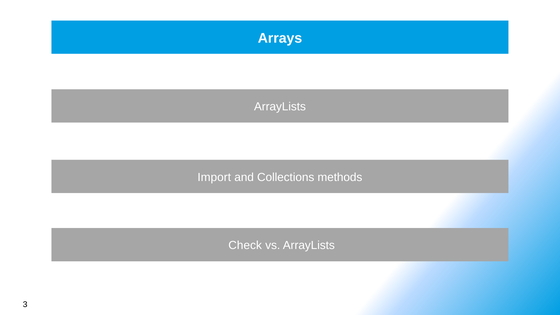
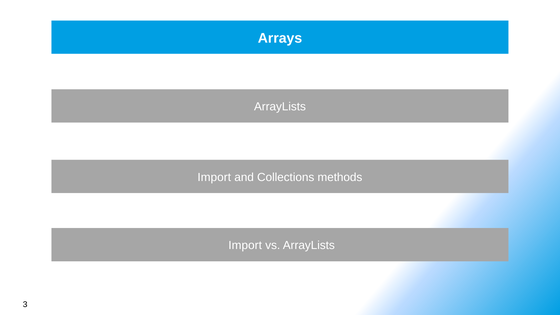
Check at (245, 245): Check -> Import
